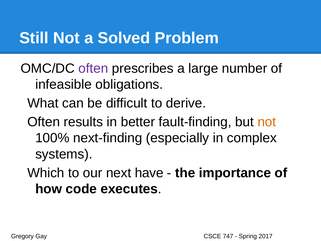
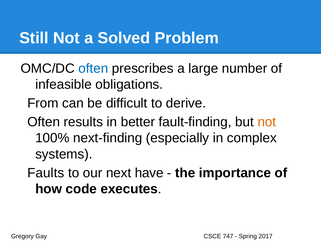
often at (93, 68) colour: purple -> blue
What: What -> From
Which: Which -> Faults
